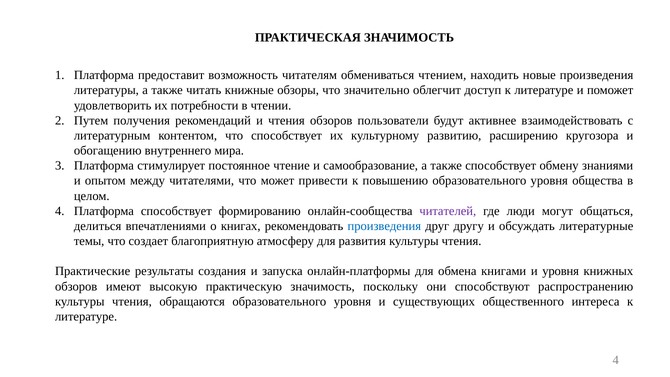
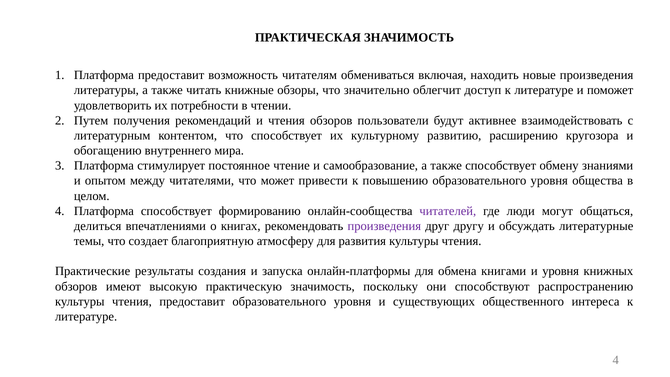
чтением: чтением -> включая
произведения at (384, 226) colour: blue -> purple
чтения обращаются: обращаются -> предоставит
